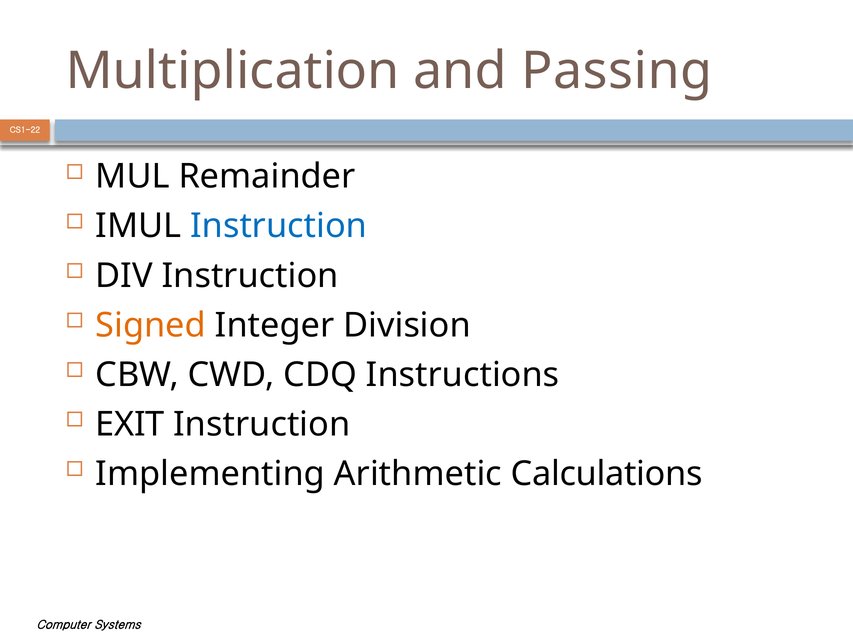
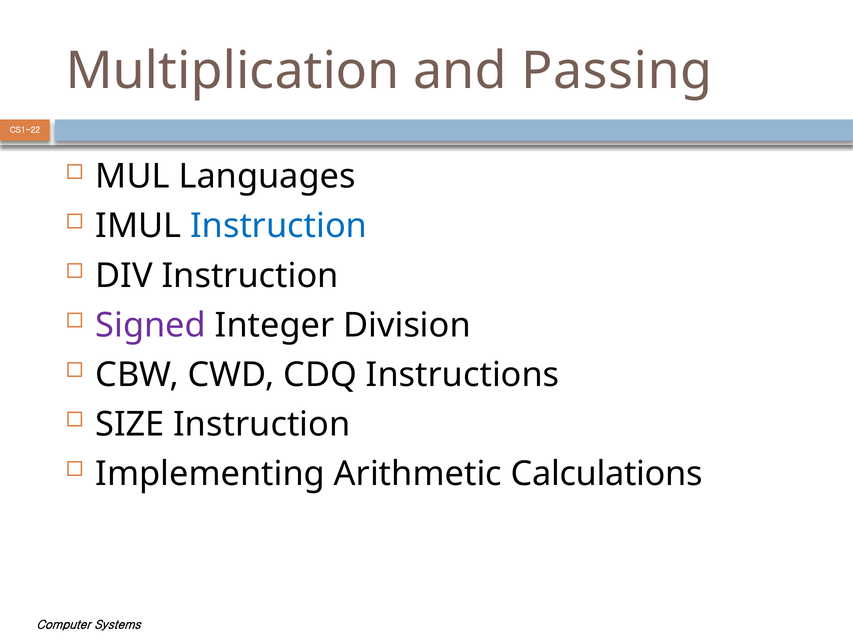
Remainder: Remainder -> Languages
Signed colour: orange -> purple
EXIT: EXIT -> SIZE
